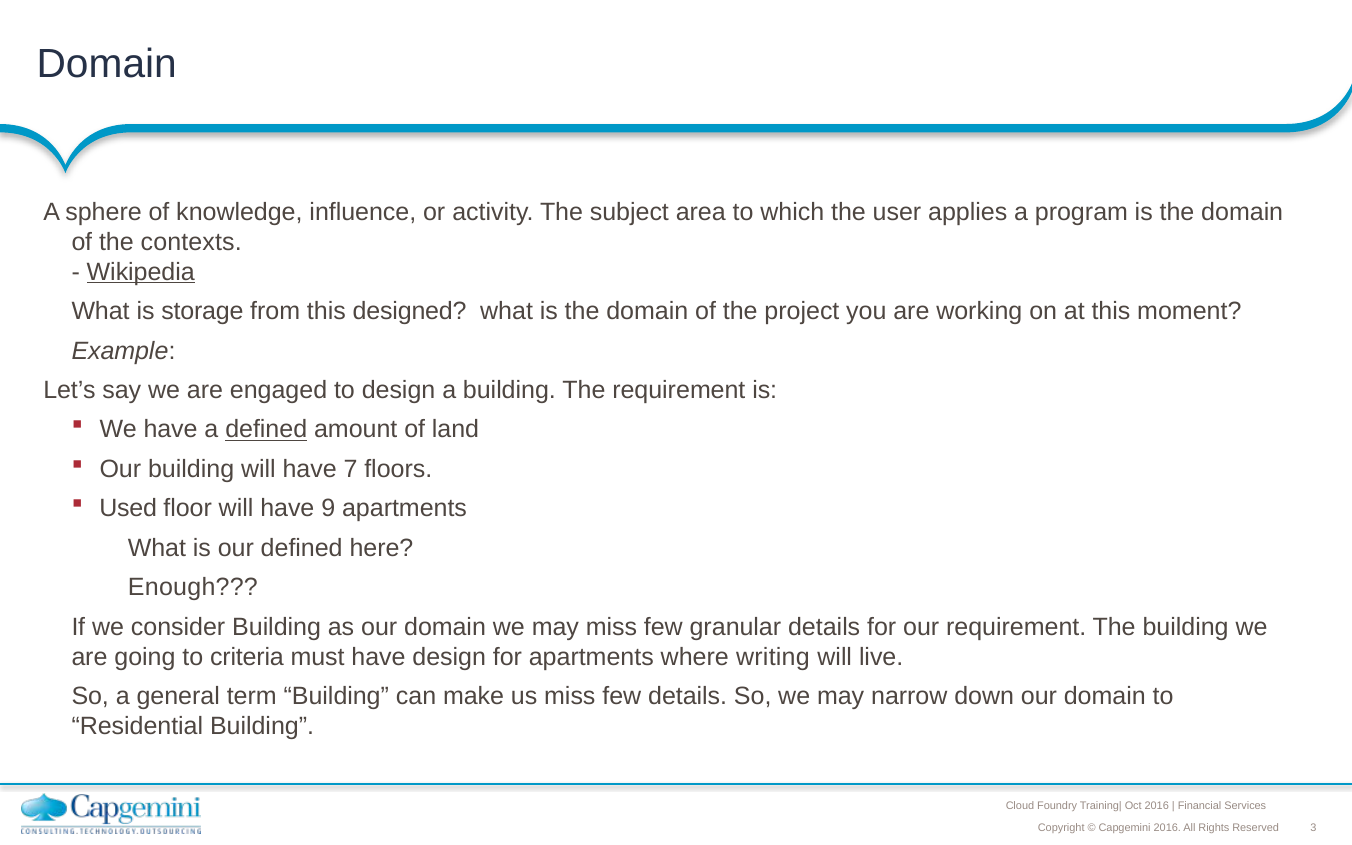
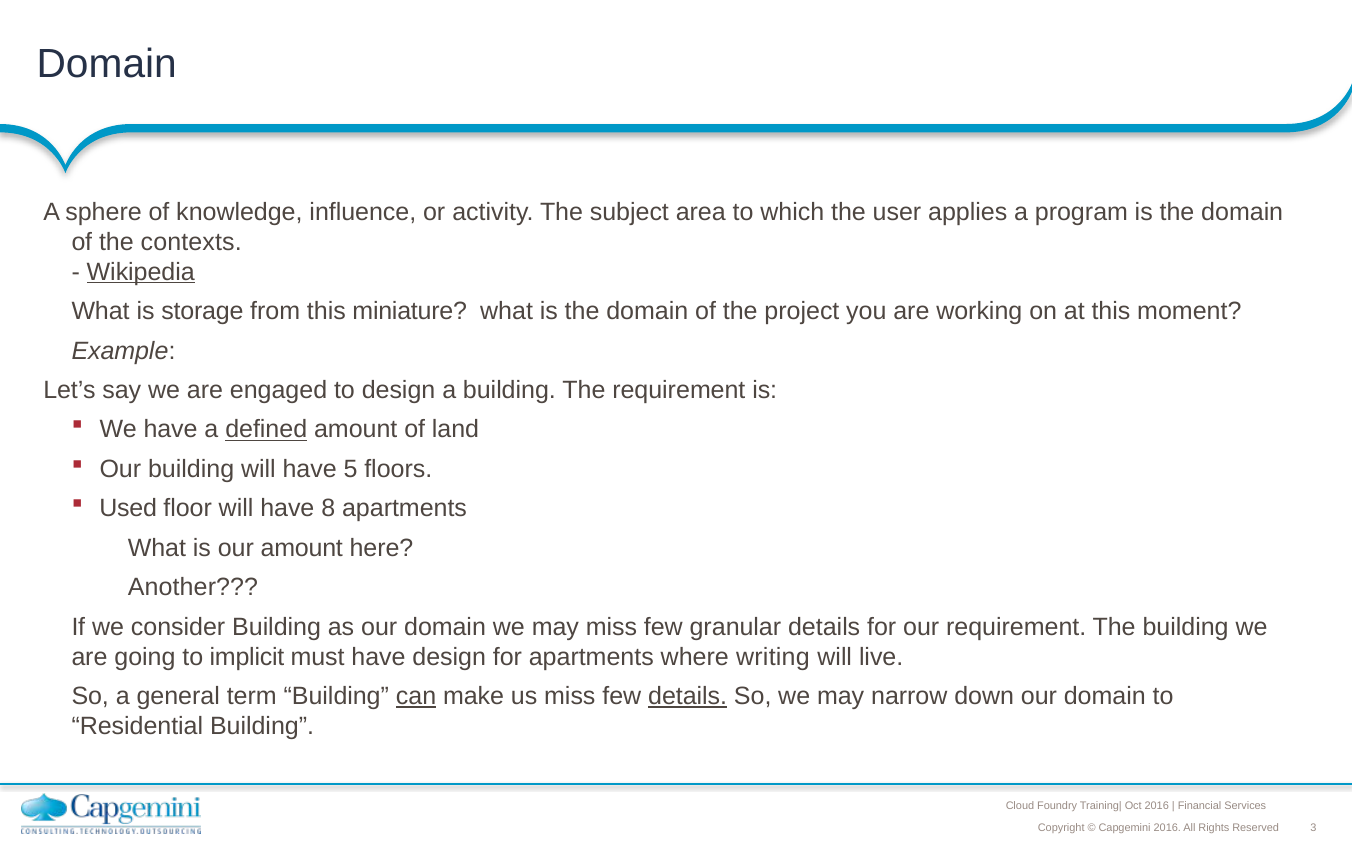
designed: designed -> miniature
7: 7 -> 5
9: 9 -> 8
our defined: defined -> amount
Enough: Enough -> Another
criteria: criteria -> implicit
can underline: none -> present
details at (688, 696) underline: none -> present
